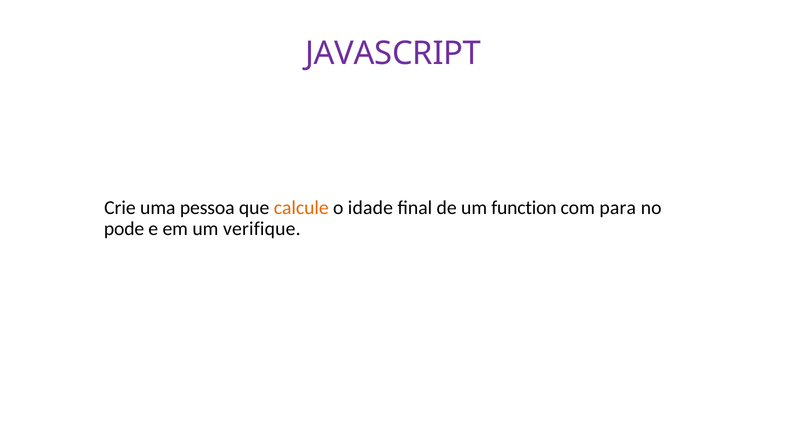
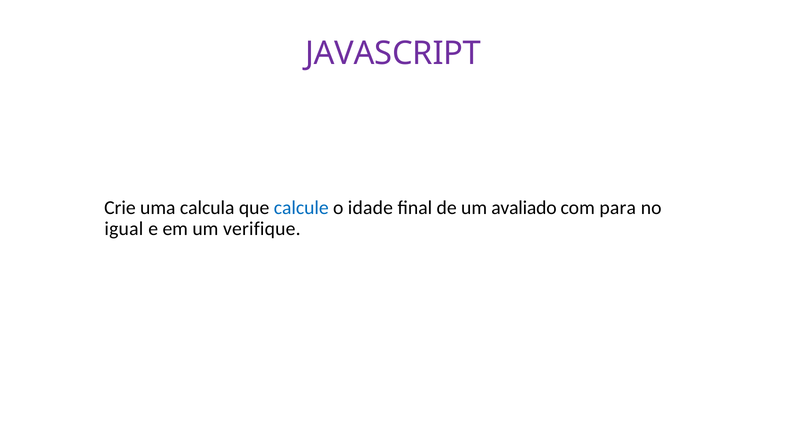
pessoa: pessoa -> calcula
calcule colour: orange -> blue
function: function -> avaliado
pode: pode -> igual
